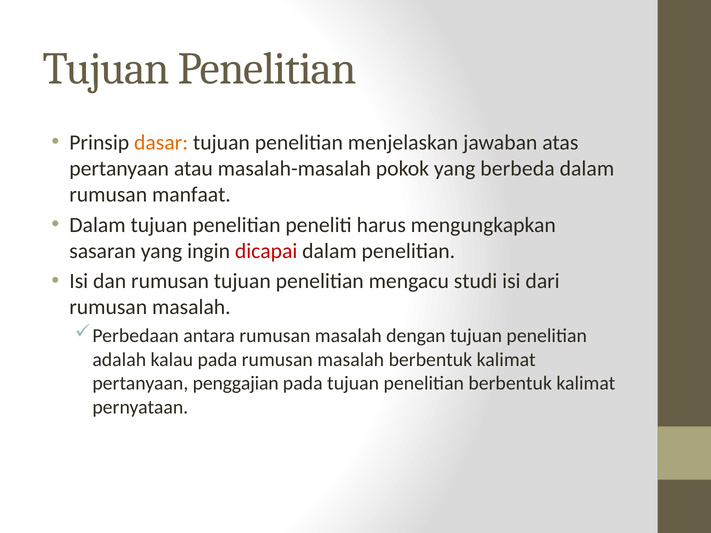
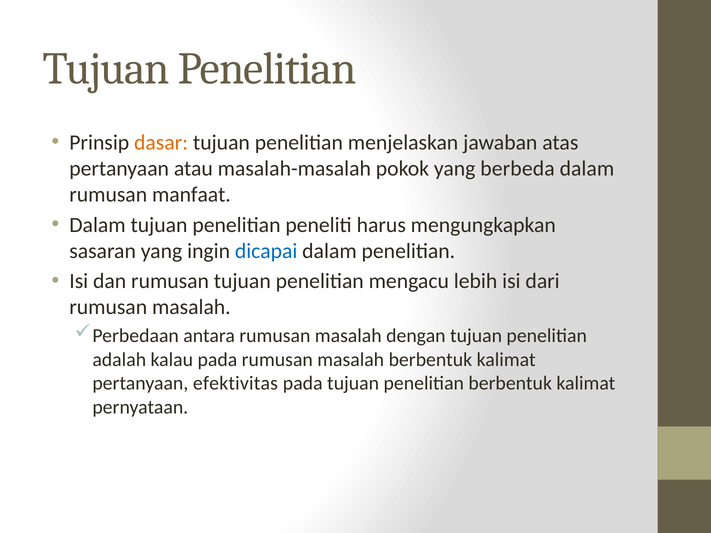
dicapai colour: red -> blue
studi: studi -> lebih
penggajian: penggajian -> efektivitas
